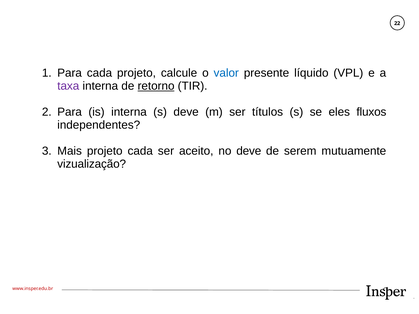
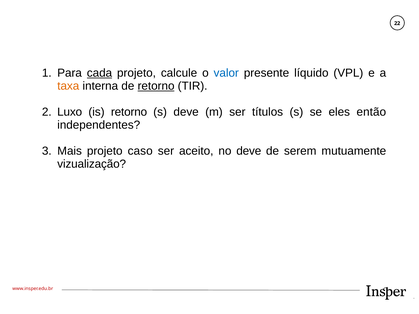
cada at (100, 73) underline: none -> present
taxa colour: purple -> orange
Para at (70, 112): Para -> Luxo
is interna: interna -> retorno
fluxos: fluxos -> então
projeto cada: cada -> caso
